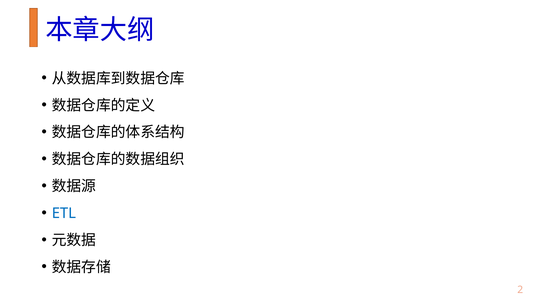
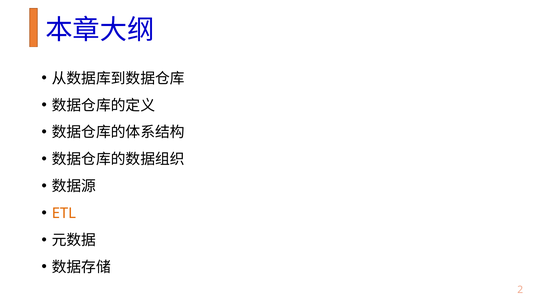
ETL colour: blue -> orange
